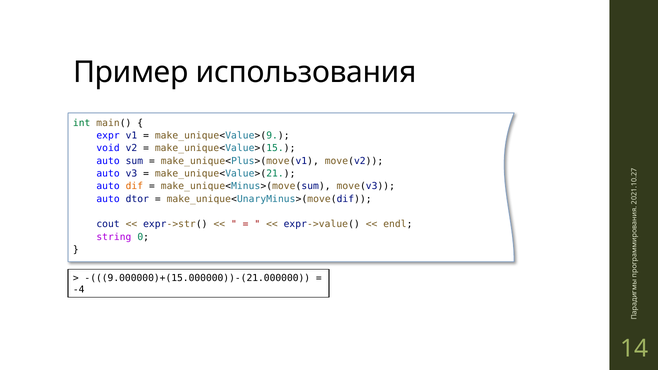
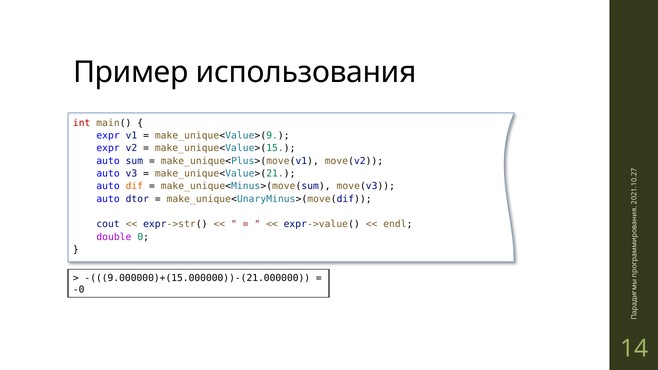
int colour: green -> red
void at (108, 148): void -> expr
string: string -> double
-4: -4 -> -0
